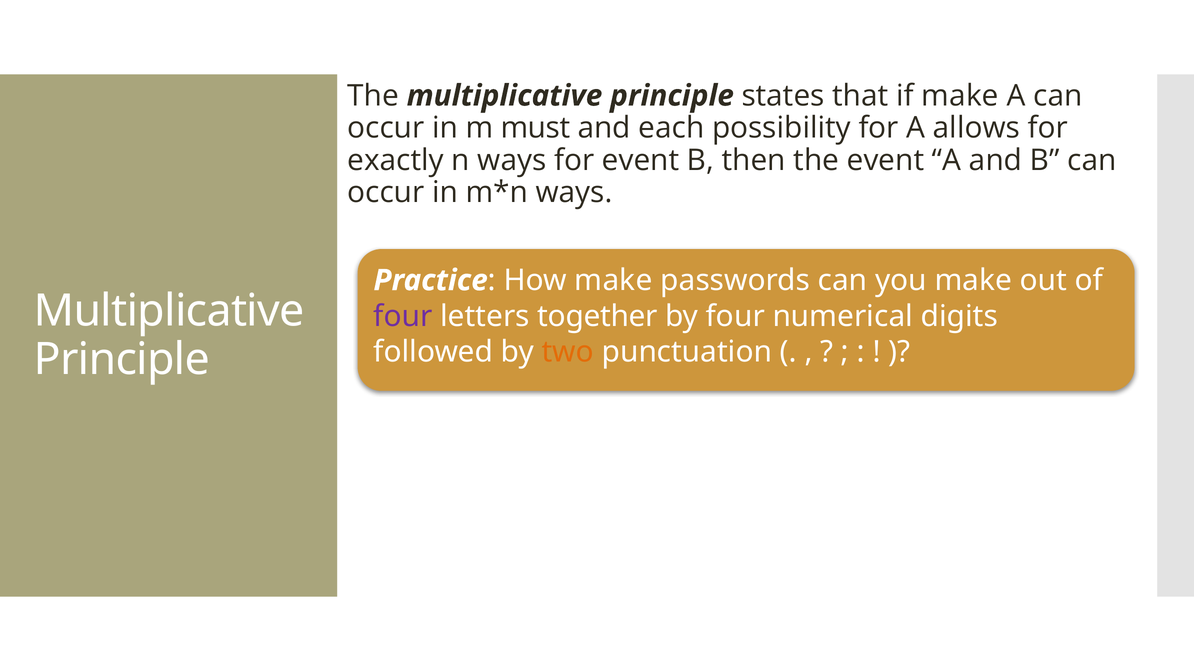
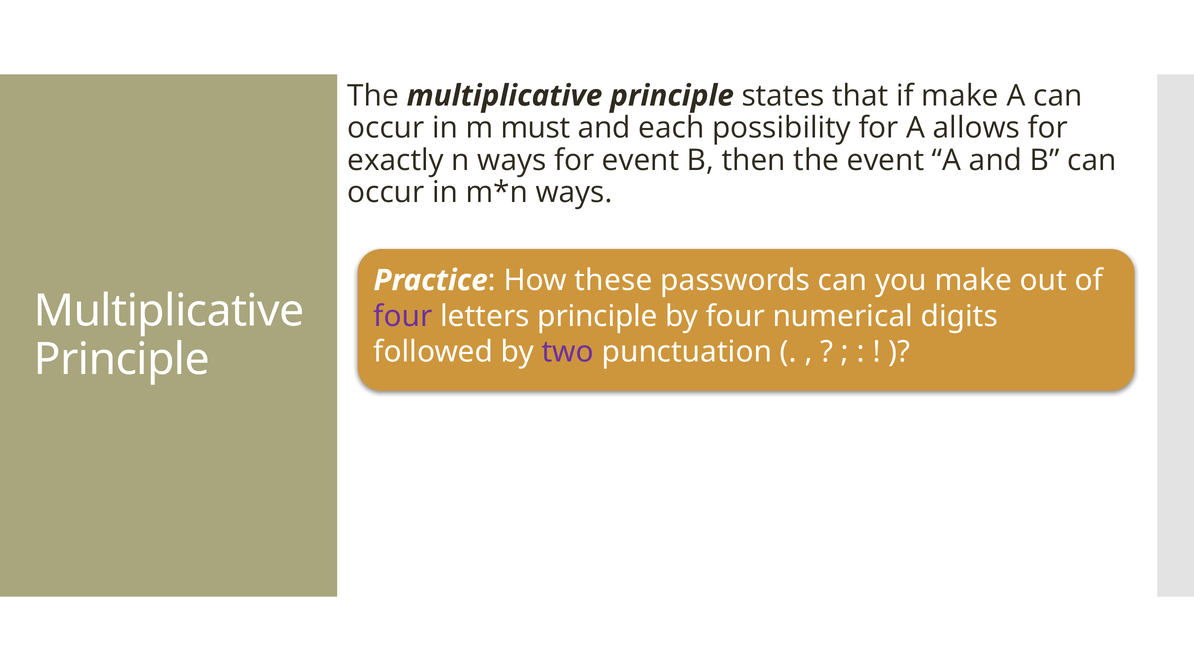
How make: make -> these
letters together: together -> principle
two colour: orange -> purple
